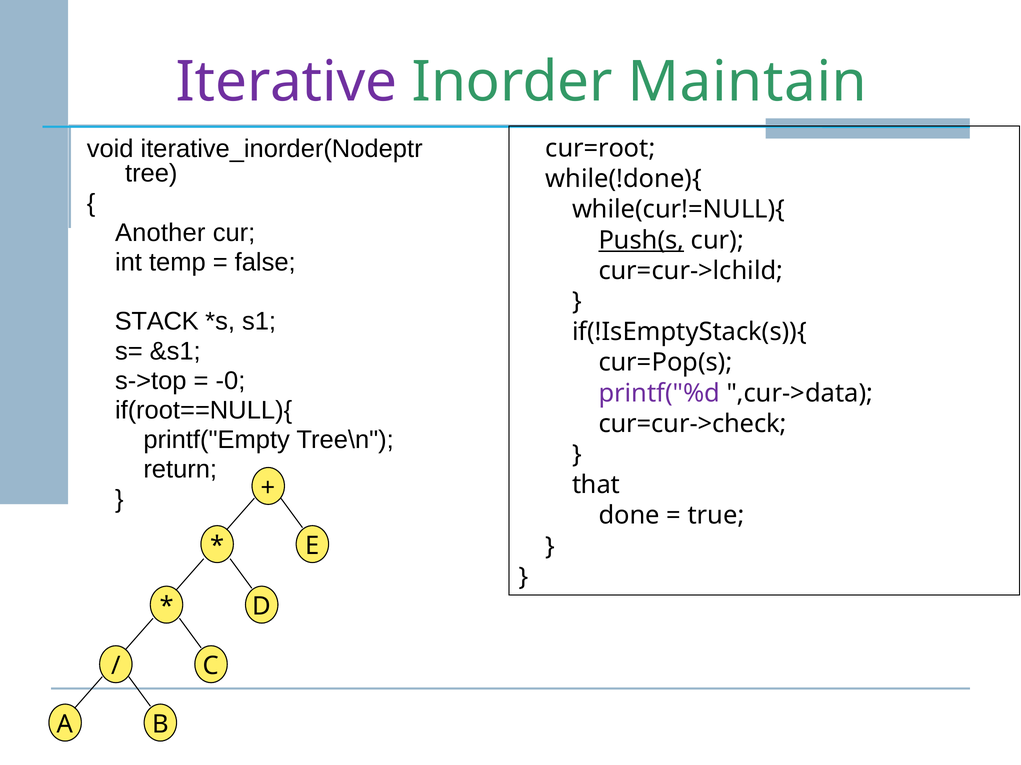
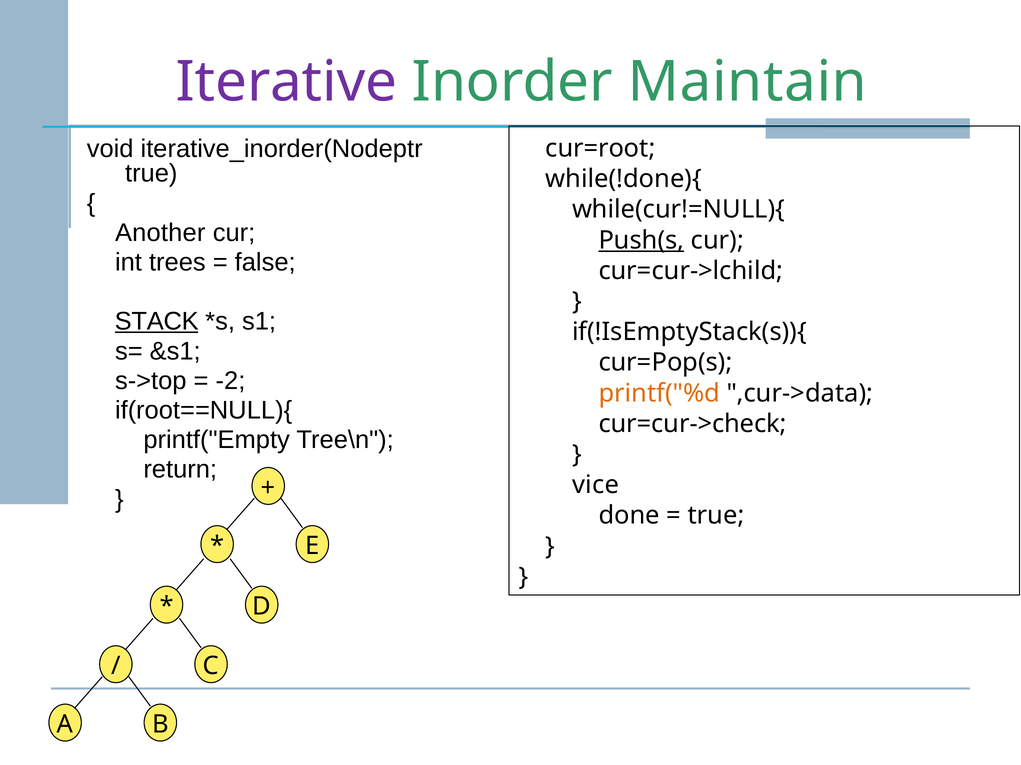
tree at (151, 174): tree -> true
temp: temp -> trees
STACK underline: none -> present
-0: -0 -> -2
printf("%d colour: purple -> orange
that: that -> vice
